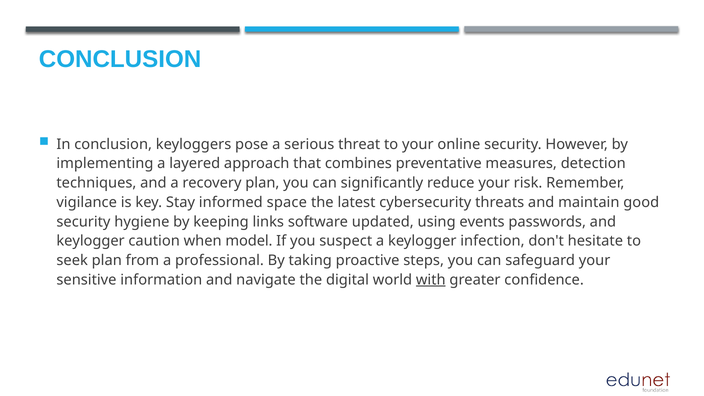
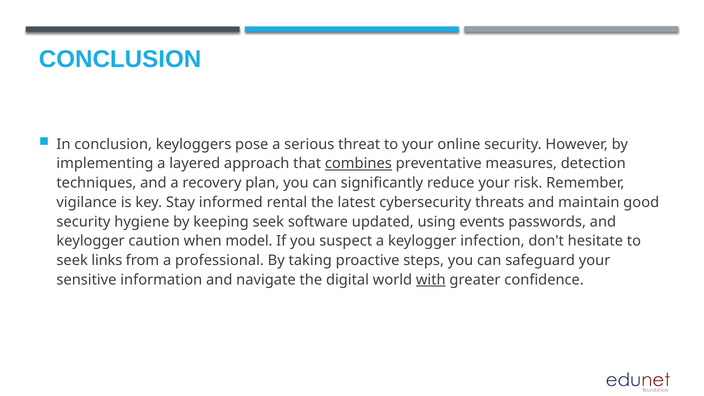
combines underline: none -> present
space: space -> rental
keeping links: links -> seek
seek plan: plan -> links
